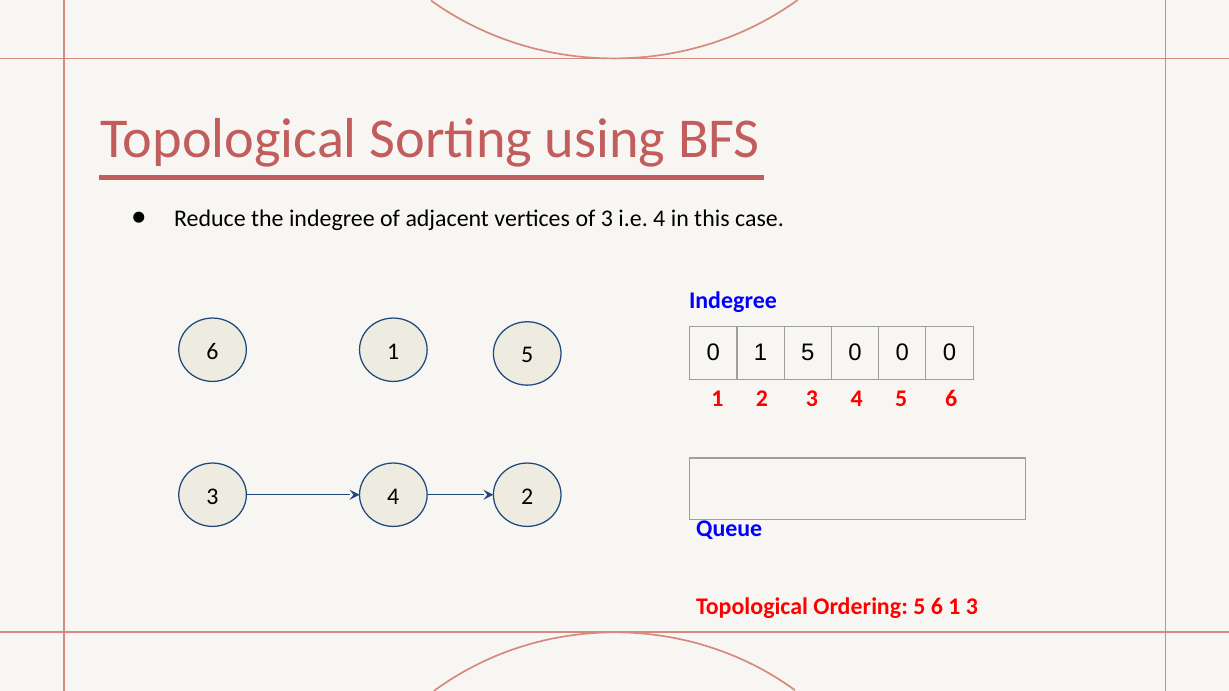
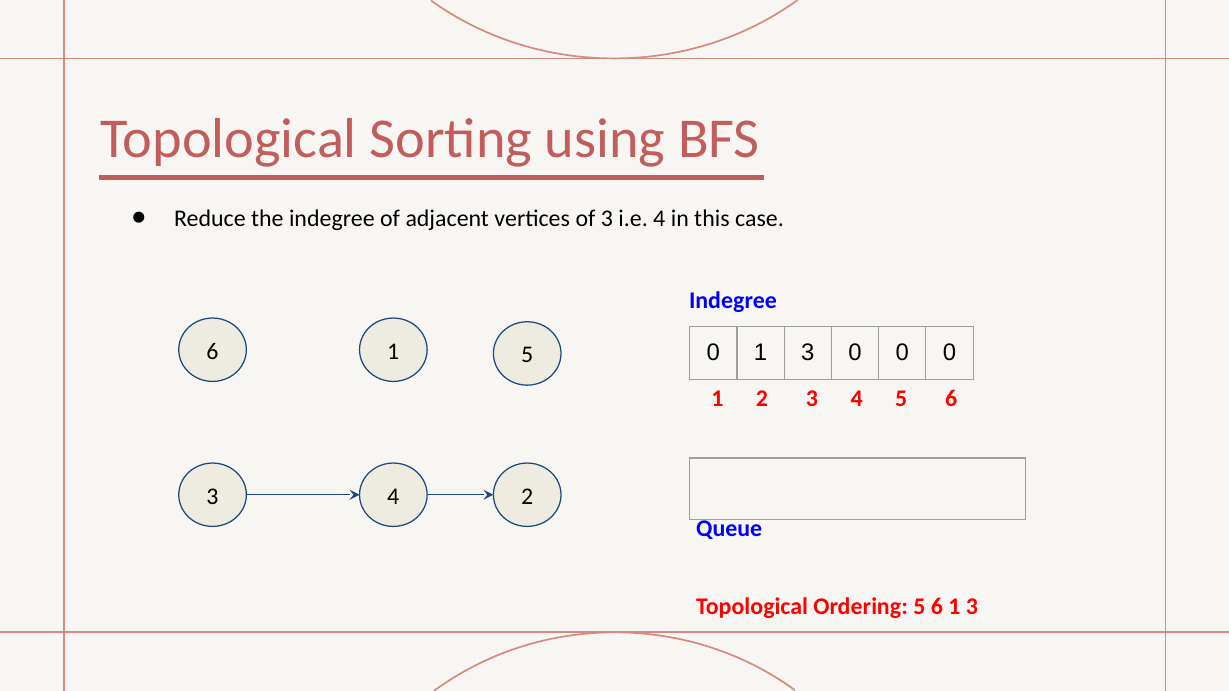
0 1 5: 5 -> 3
